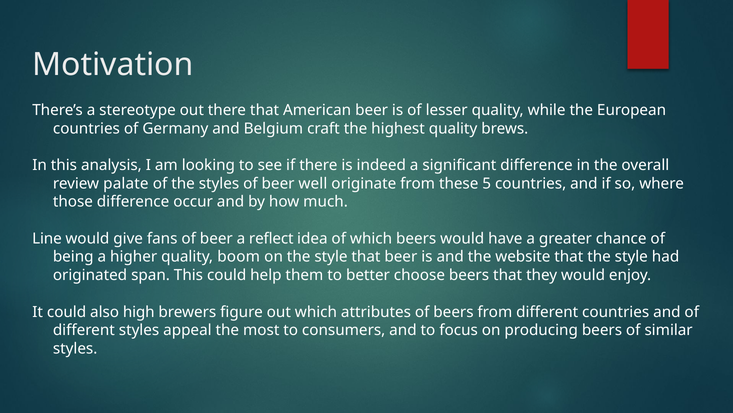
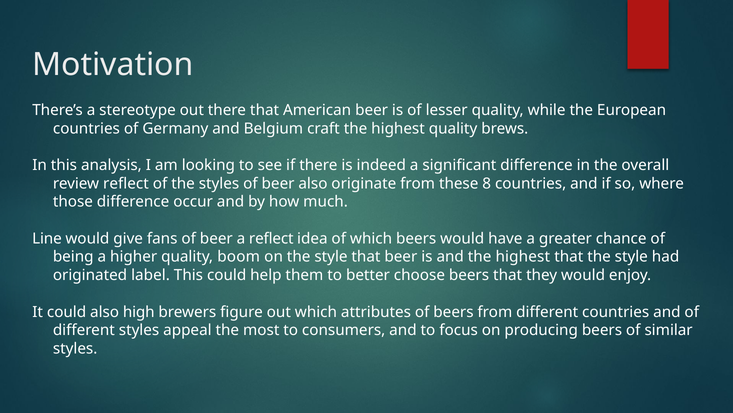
review palate: palate -> reflect
beer well: well -> also
5: 5 -> 8
and the website: website -> highest
span: span -> label
